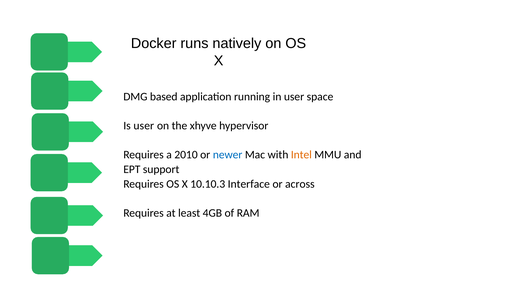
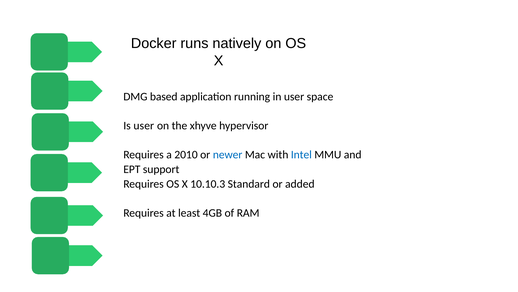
Intel colour: orange -> blue
Interface: Interface -> Standard
across: across -> added
